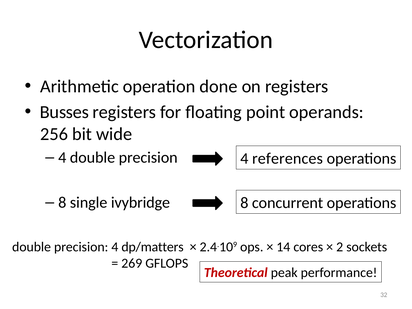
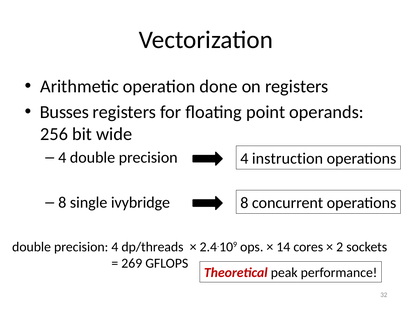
references: references -> instruction
dp/matters: dp/matters -> dp/threads
